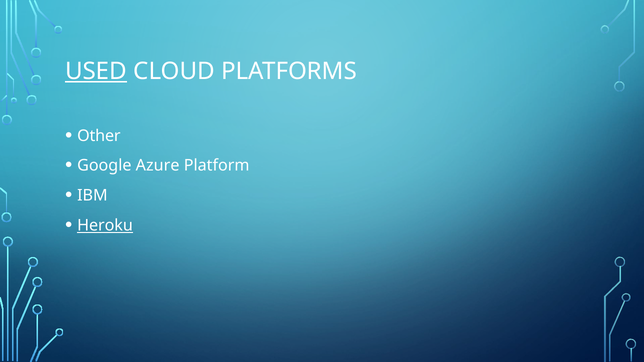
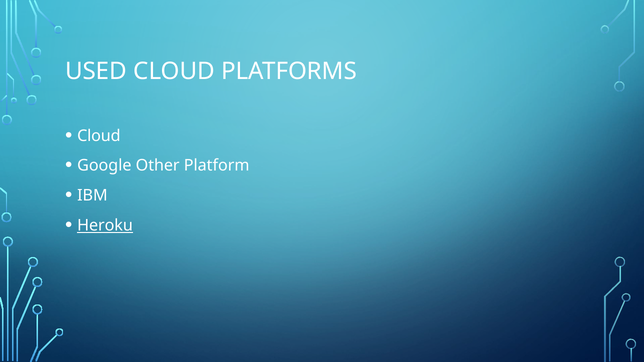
USED underline: present -> none
Other at (99, 136): Other -> Cloud
Azure: Azure -> Other
